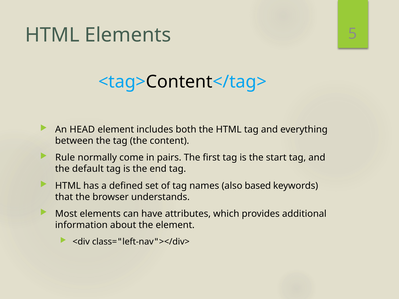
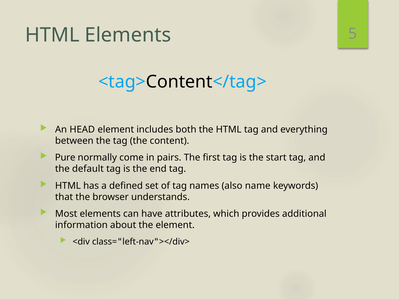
Rule: Rule -> Pure
based: based -> name
